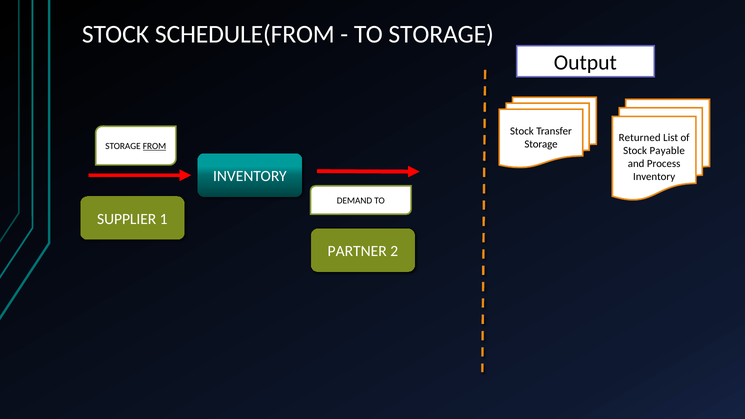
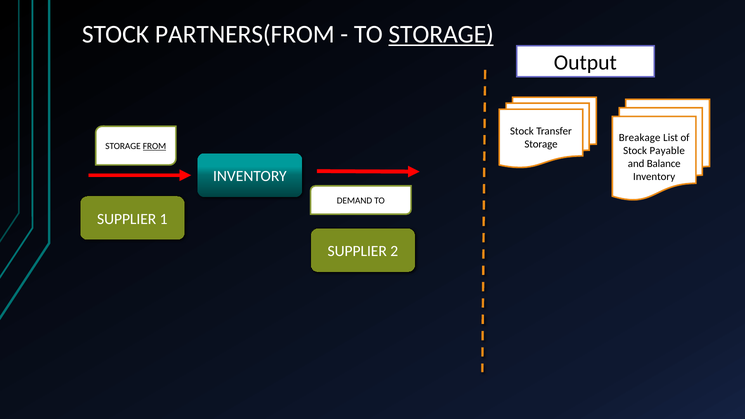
SCHEDULE(FROM: SCHEDULE(FROM -> PARTNERS(FROM
STORAGE at (441, 34) underline: none -> present
Returned: Returned -> Breakage
Process: Process -> Balance
PARTNER at (357, 251): PARTNER -> SUPPLIER
